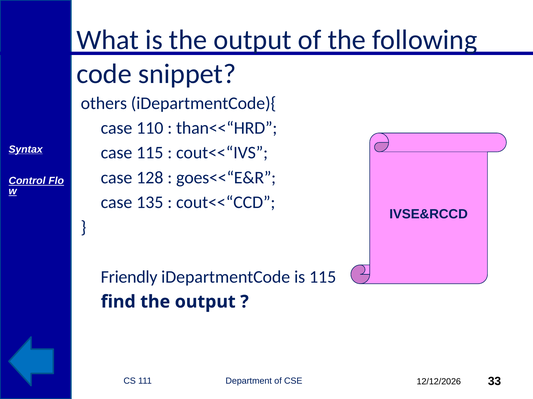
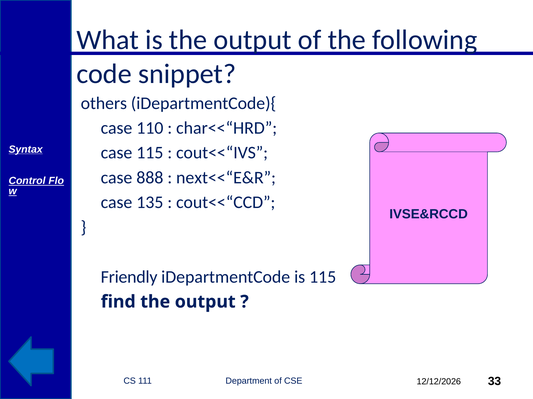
than<<“HRD: than<<“HRD -> char<<“HRD
128: 128 -> 888
goes<<“E&R: goes<<“E&R -> next<<“E&R
